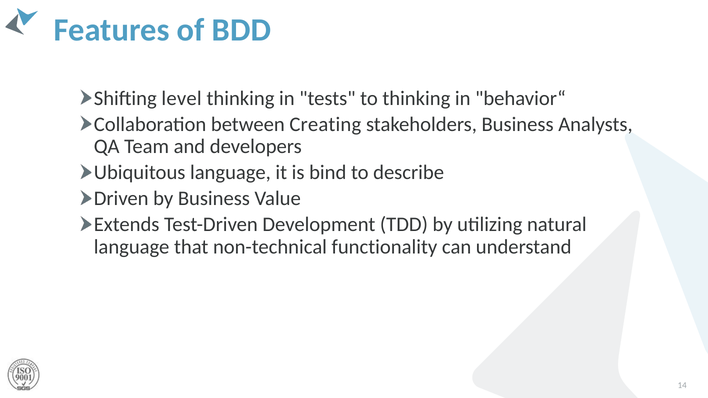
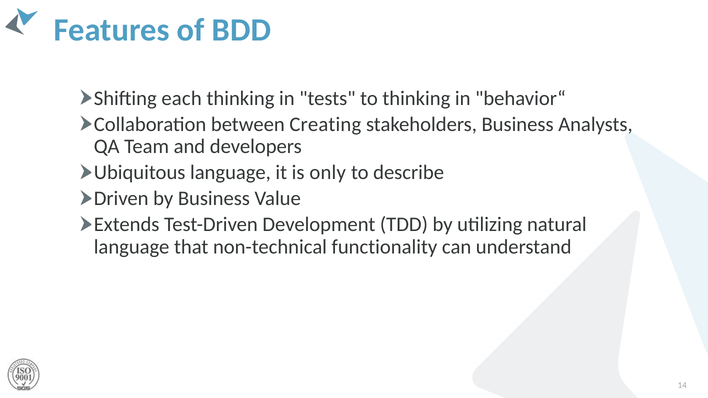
level: level -> each
bind: bind -> only
